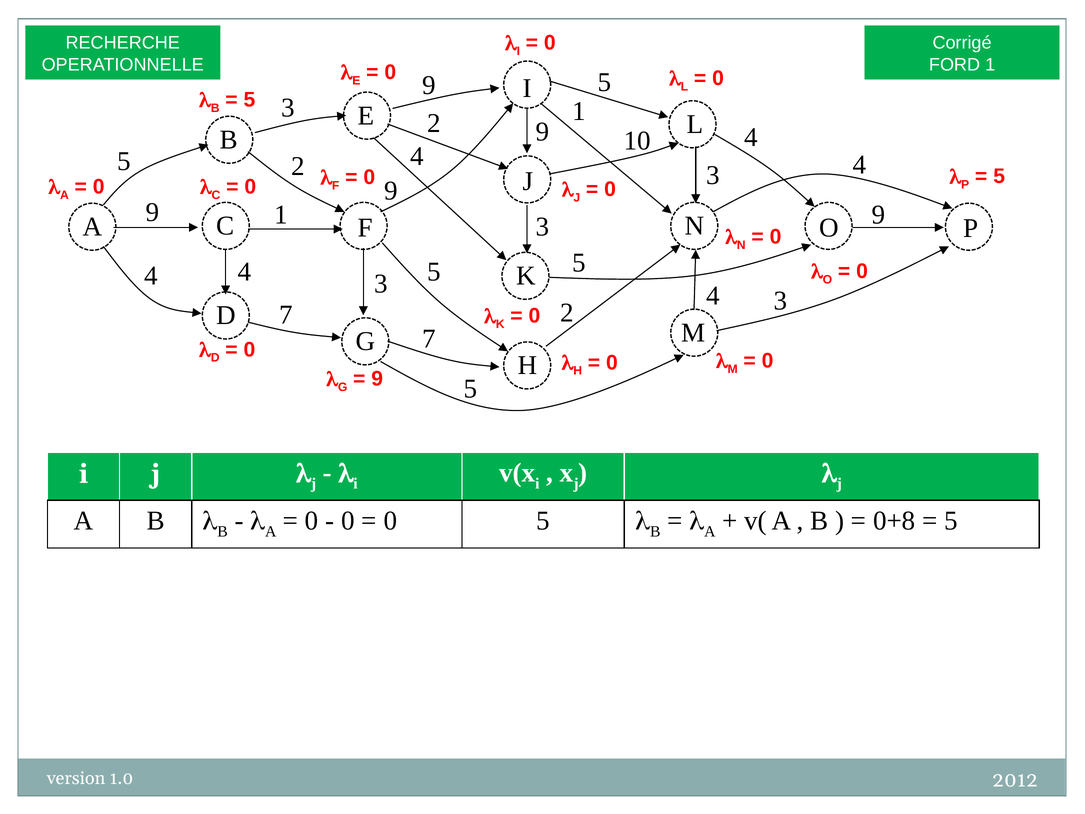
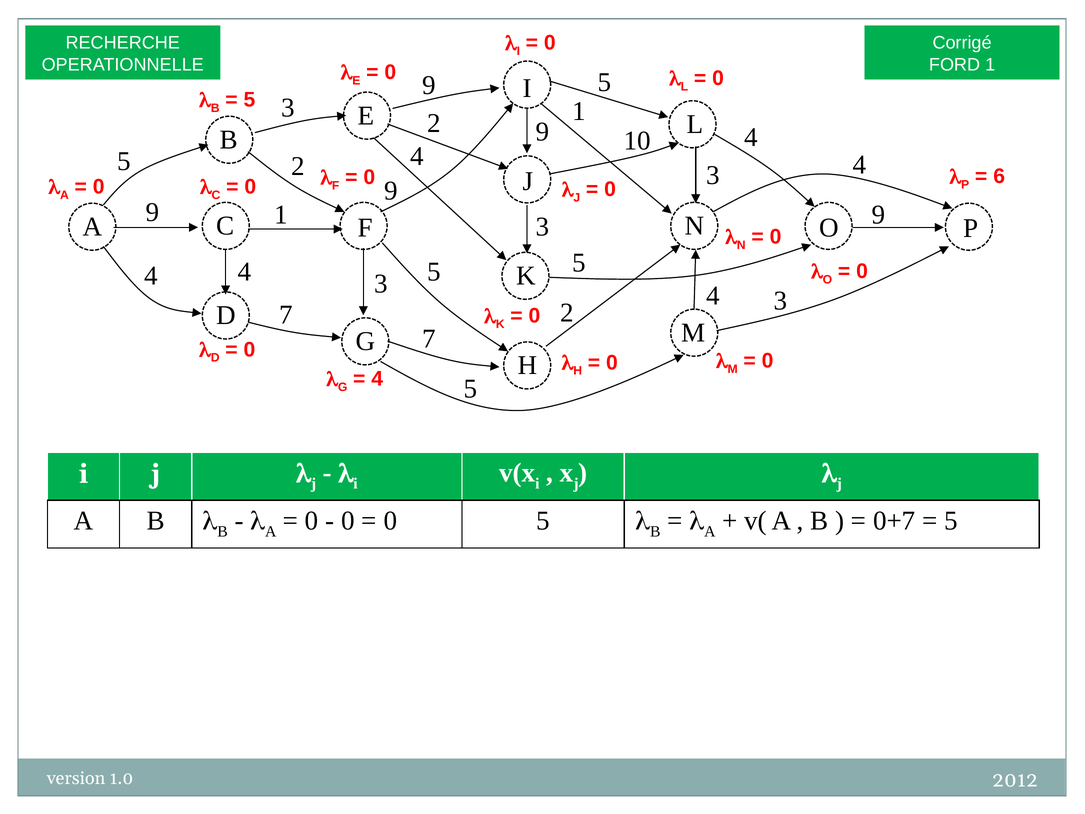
5 at (999, 176): 5 -> 6
9 at (377, 379): 9 -> 4
0+8: 0+8 -> 0+7
